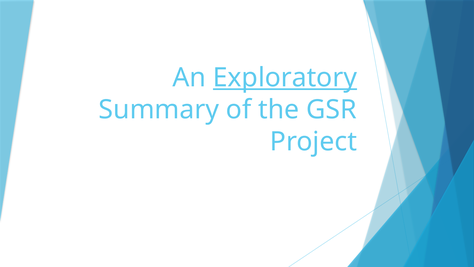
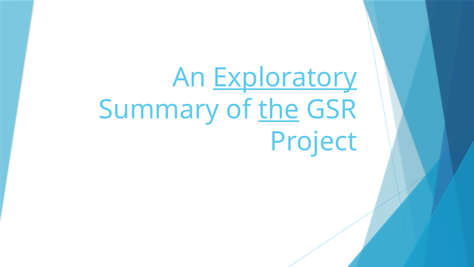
the underline: none -> present
